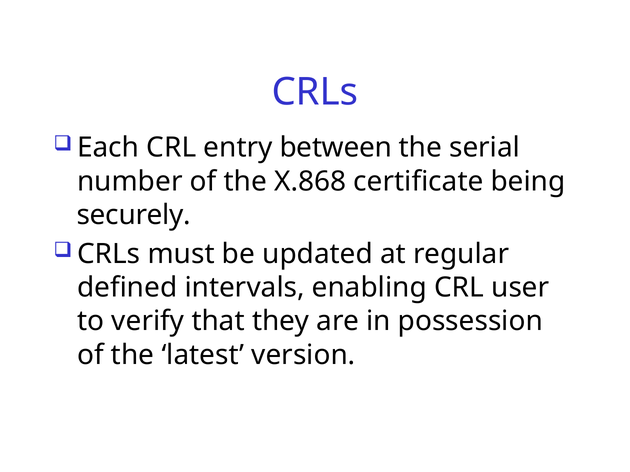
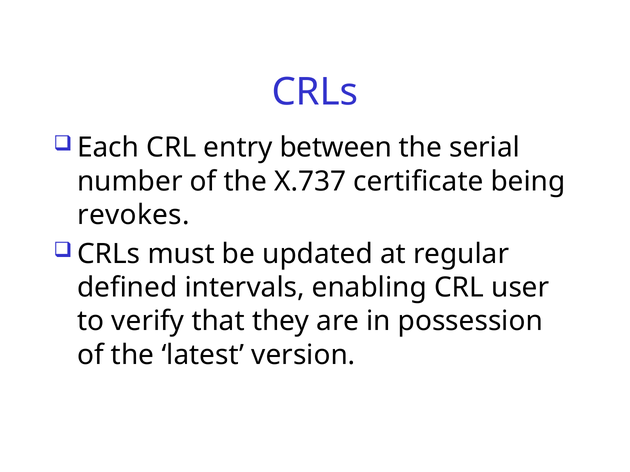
X.868: X.868 -> X.737
securely: securely -> revokes
